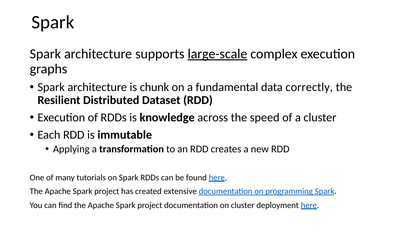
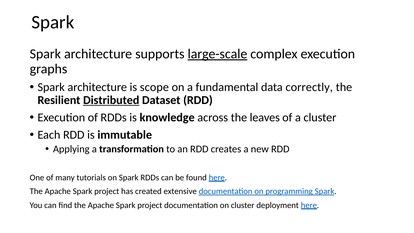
chunk: chunk -> scope
Distributed underline: none -> present
speed: speed -> leaves
